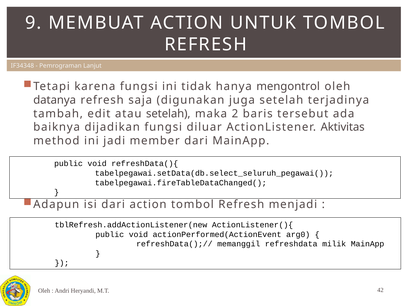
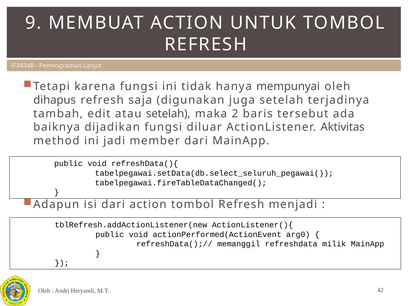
mengontrol: mengontrol -> mempunyai
datanya: datanya -> dihapus
